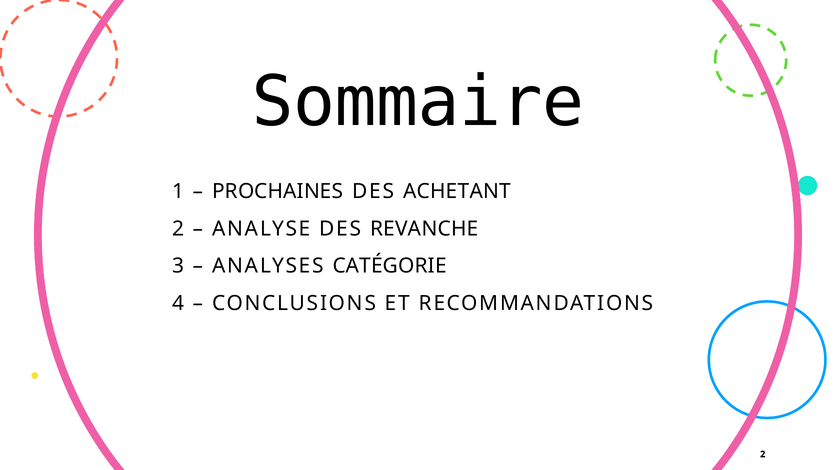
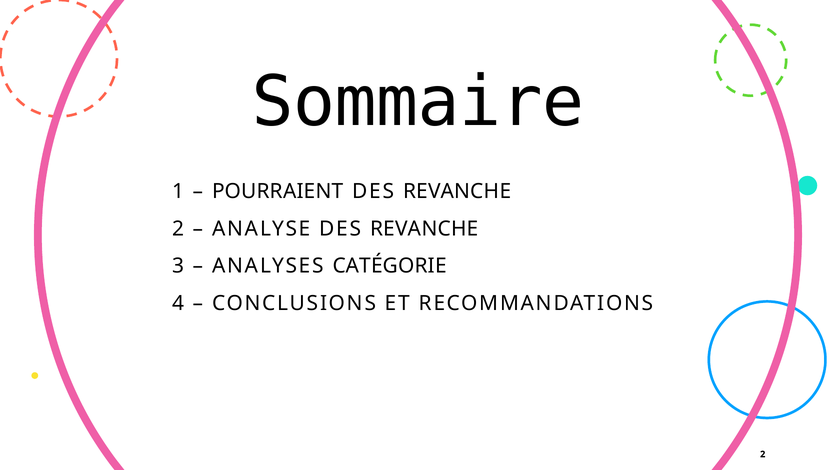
PROCHAINES: PROCHAINES -> POURRAIENT
ACHETANT at (457, 192): ACHETANT -> REVANCHE
